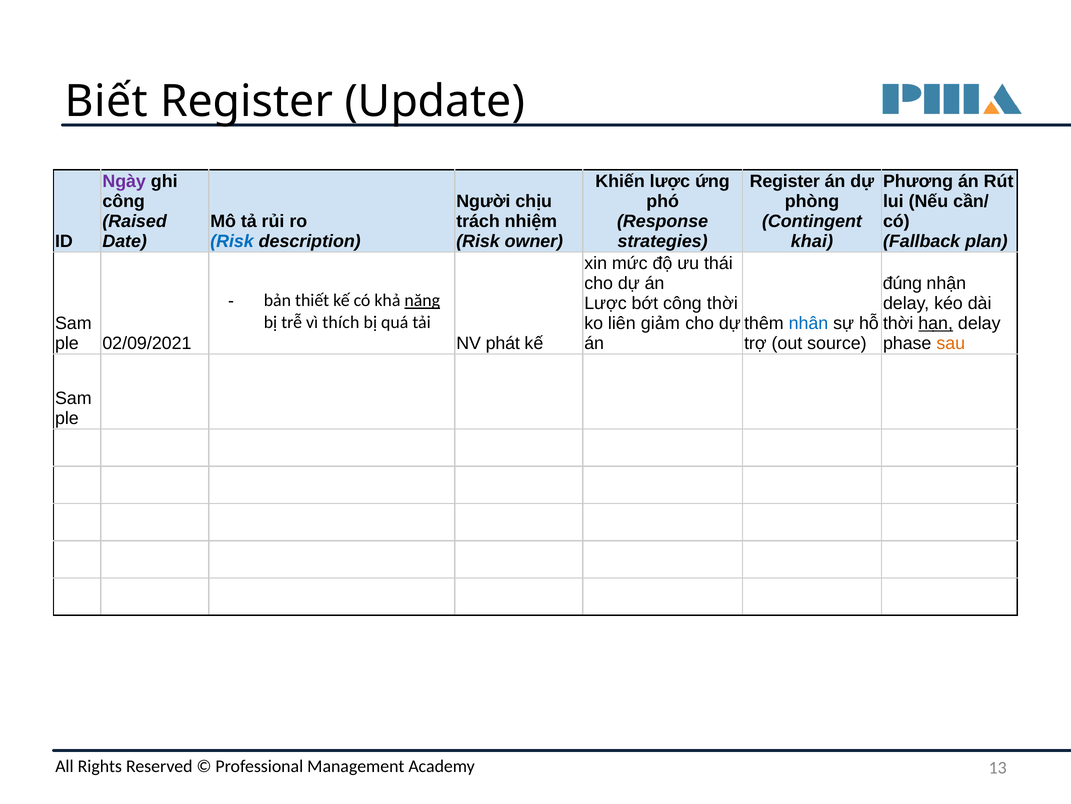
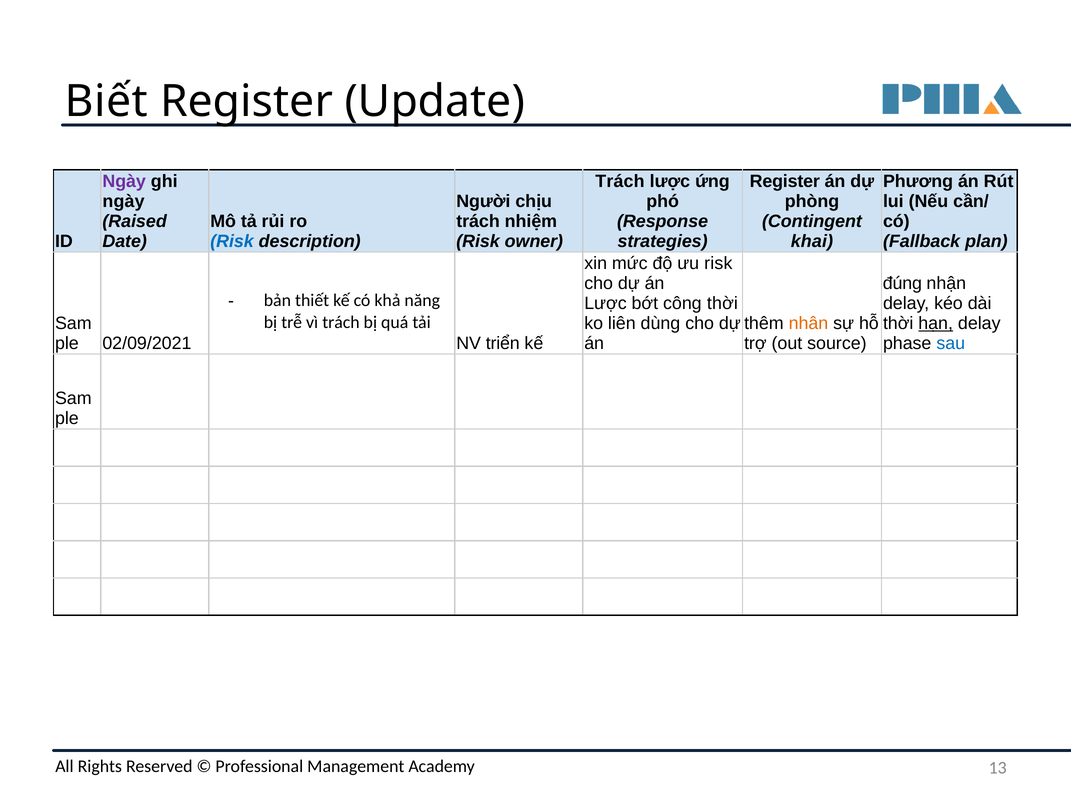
Khiến at (620, 181): Khiến -> Trách
công at (124, 201): công -> ngày
ưu thái: thái -> risk
năng underline: present -> none
vì thích: thích -> trách
giảm: giảm -> dùng
nhân colour: blue -> orange
phát: phát -> triển
sau colour: orange -> blue
